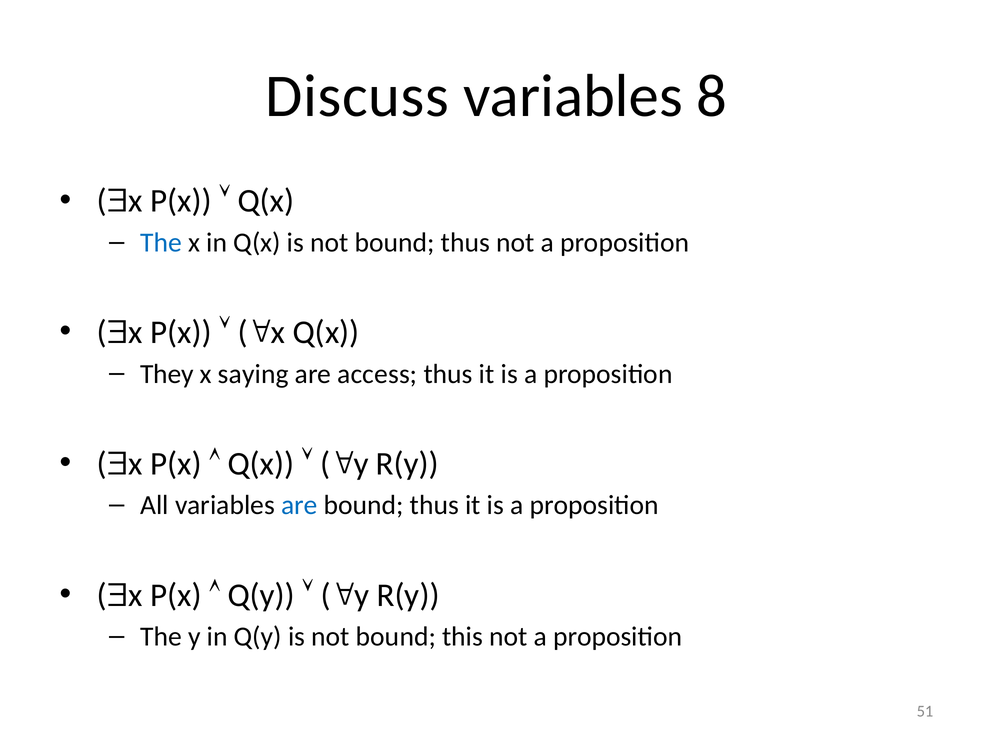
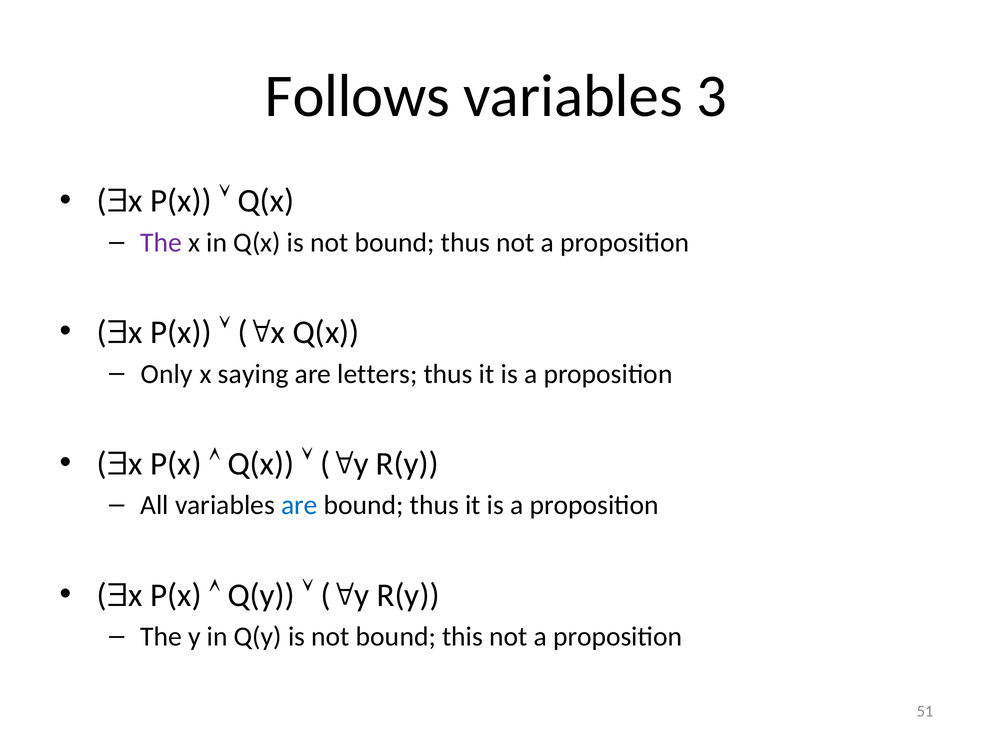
Discuss: Discuss -> Follows
8: 8 -> 3
The at (161, 243) colour: blue -> purple
They: They -> Only
access: access -> letters
